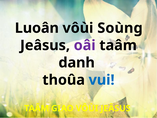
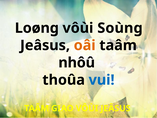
Luoân: Luoân -> Loøng
oâi colour: purple -> orange
danh: danh -> nhôû
